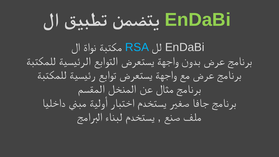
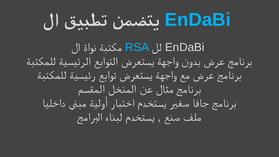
EnDaBi at (198, 20) colour: light green -> light blue
